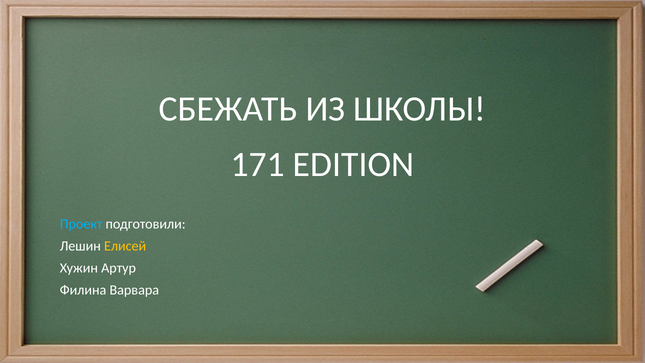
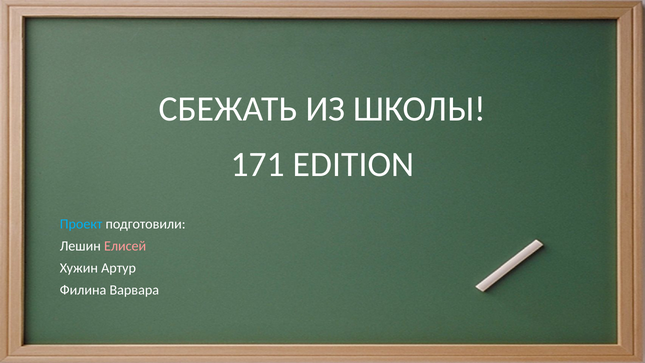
Елисей colour: yellow -> pink
